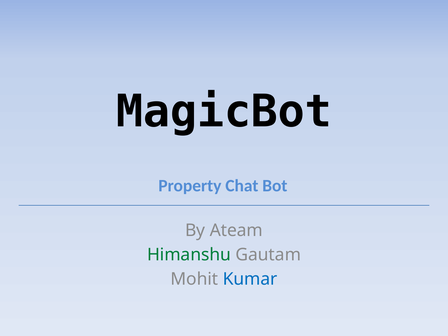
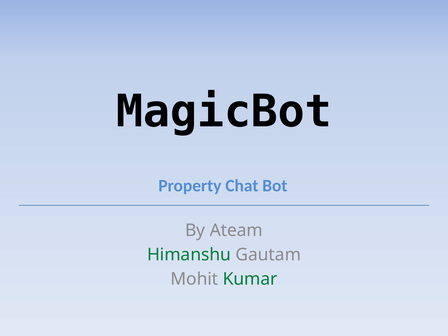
Kumar colour: blue -> green
